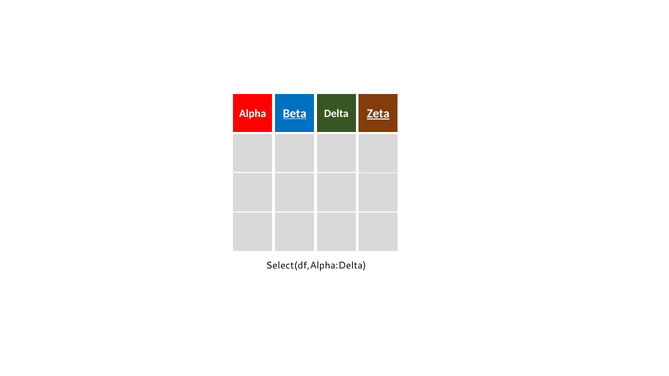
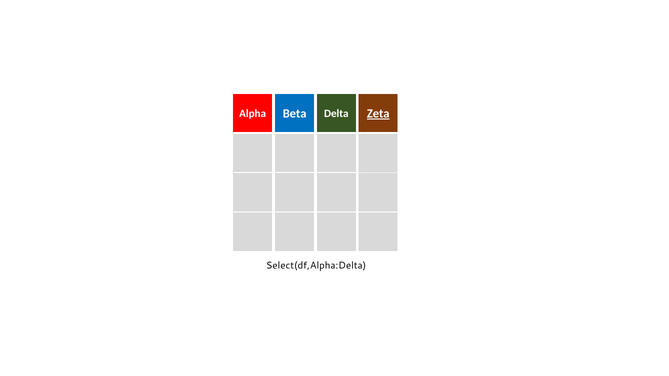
Beta underline: present -> none
